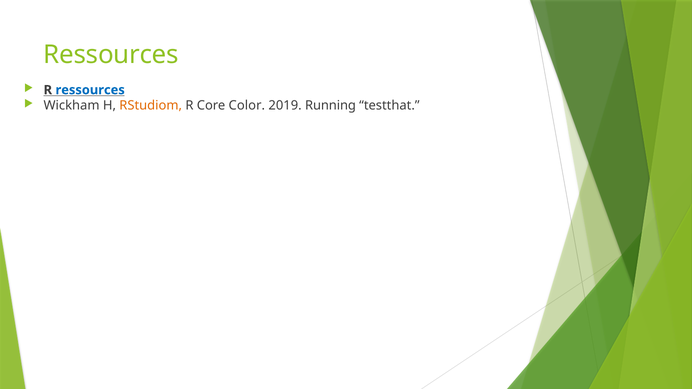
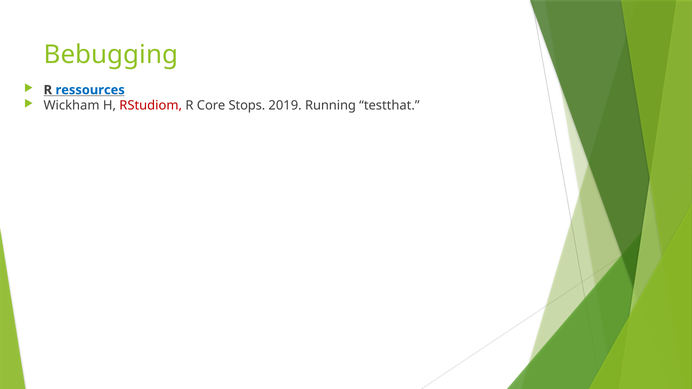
Ressources at (111, 55): Ressources -> Bebugging
RStudiom colour: orange -> red
Color: Color -> Stops
